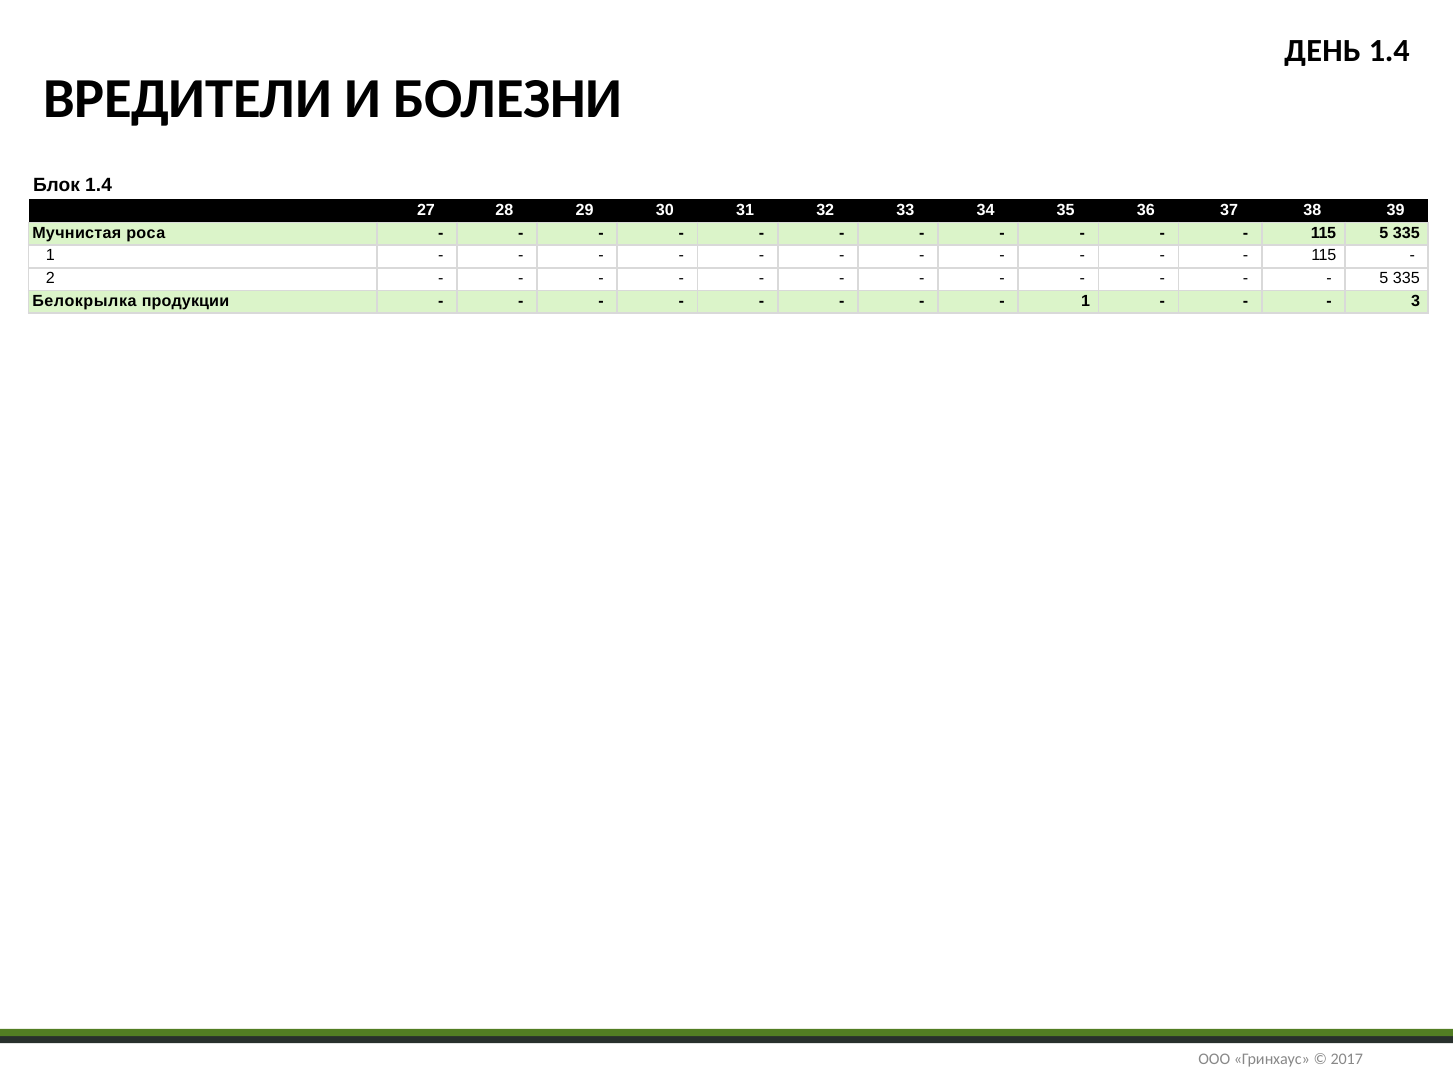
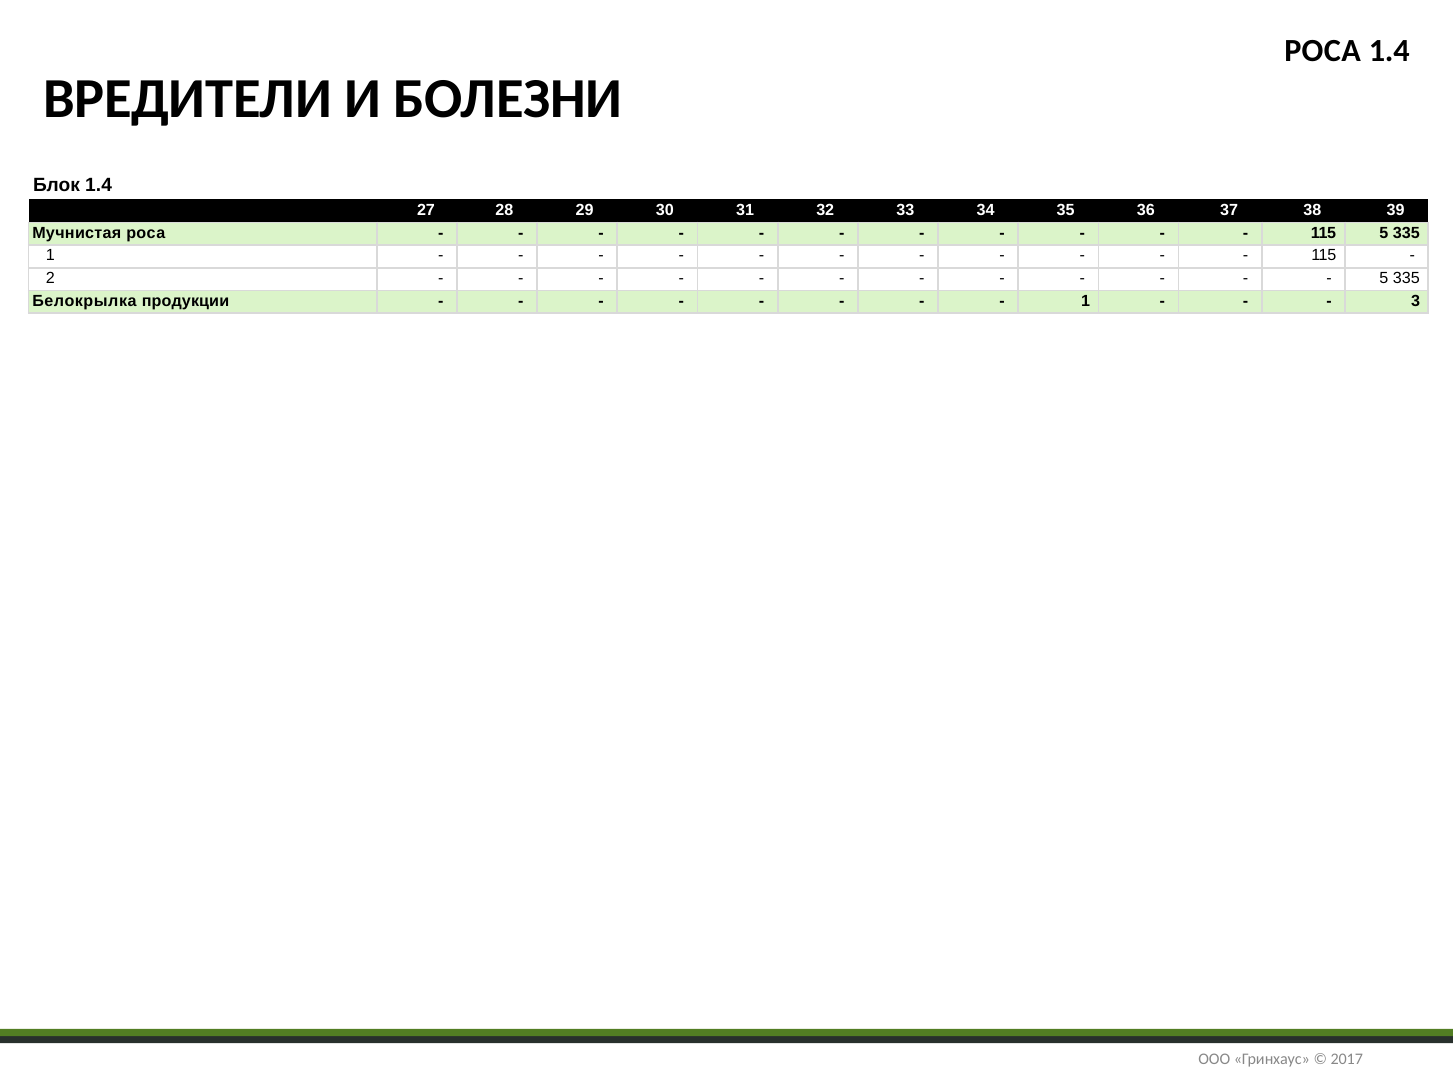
ДЕНЬ at (1323, 50): ДЕНЬ -> РОСА
